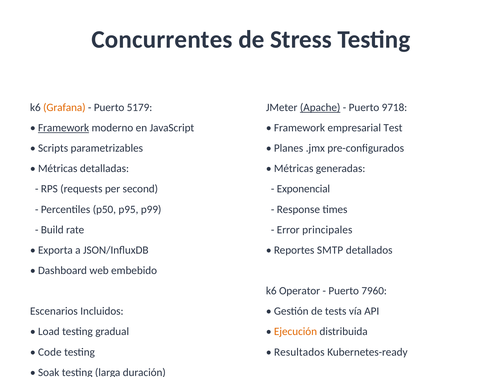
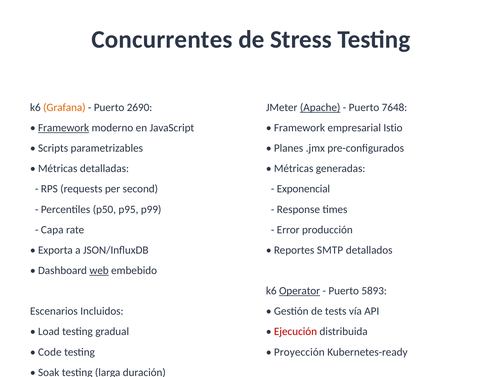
5179: 5179 -> 2690
9718: 9718 -> 7648
Test: Test -> Istio
Build: Build -> Capa
principales: principales -> producción
web underline: none -> present
Operator underline: none -> present
7960: 7960 -> 5893
Ejecución colour: orange -> red
Resultados at (299, 352): Resultados -> Proyección
